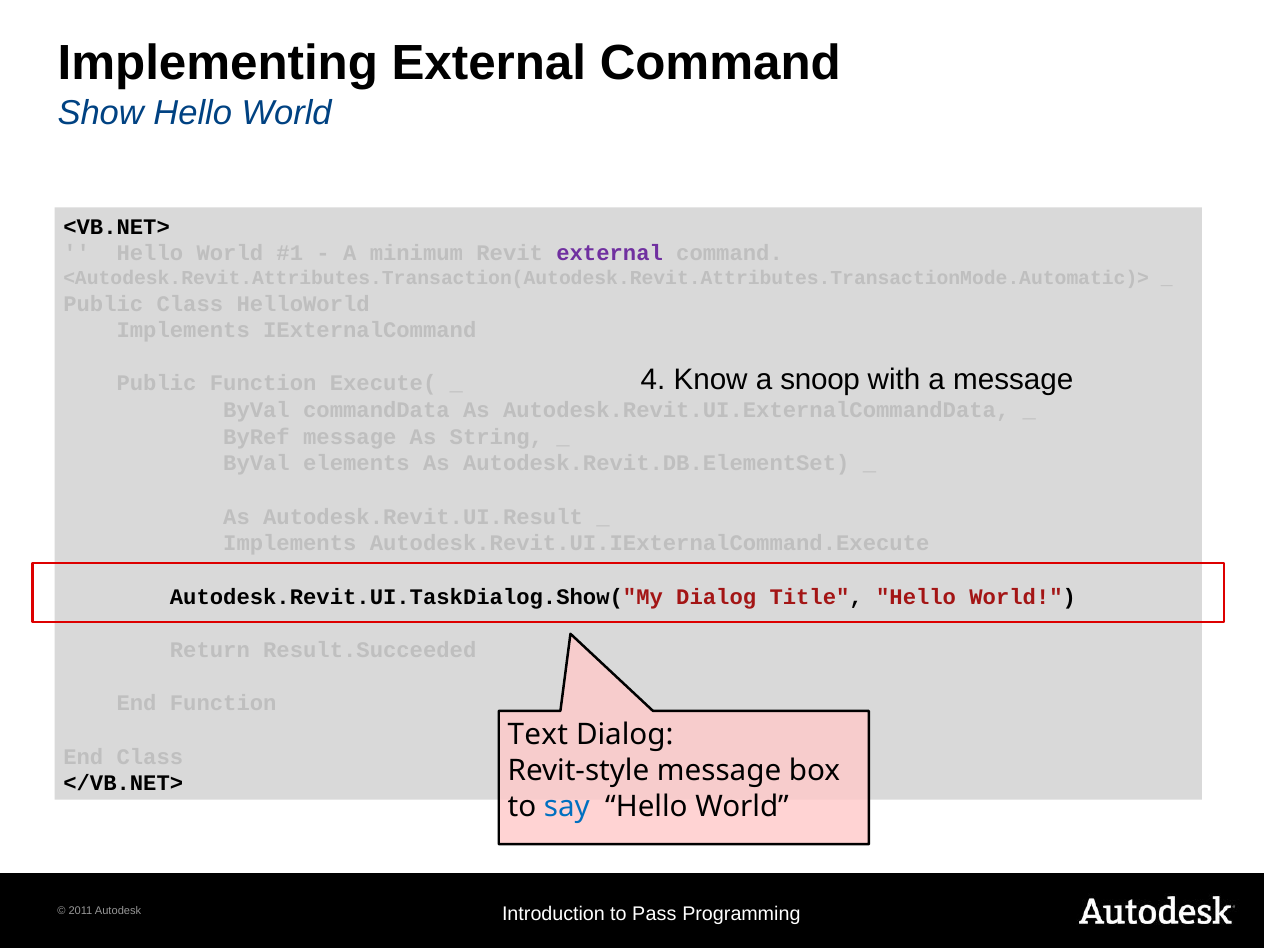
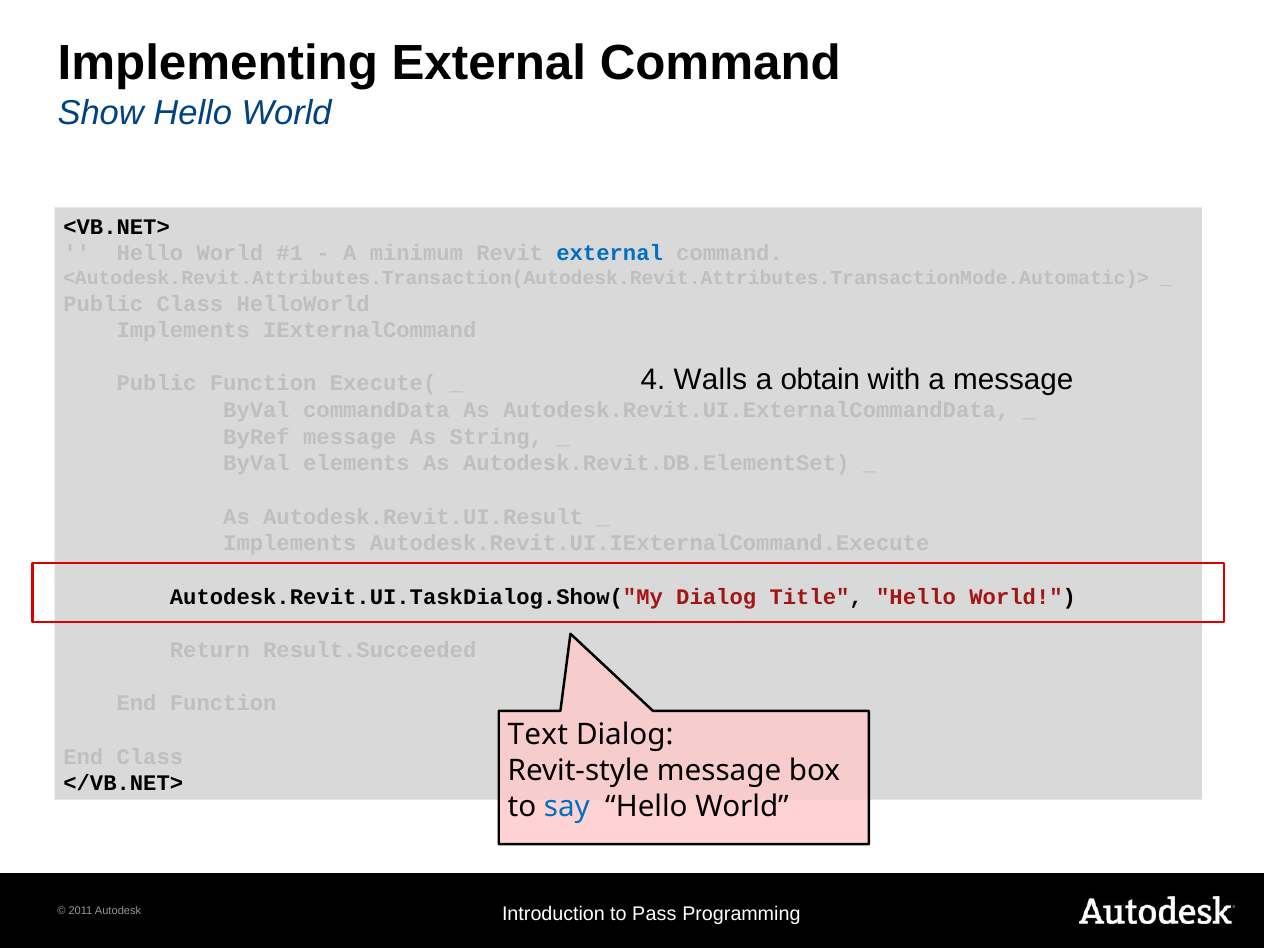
external at (610, 253) colour: purple -> blue
Know: Know -> Walls
snoop: snoop -> obtain
